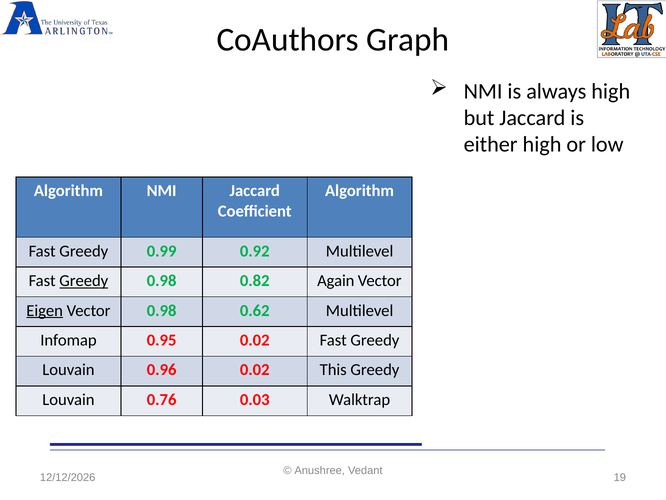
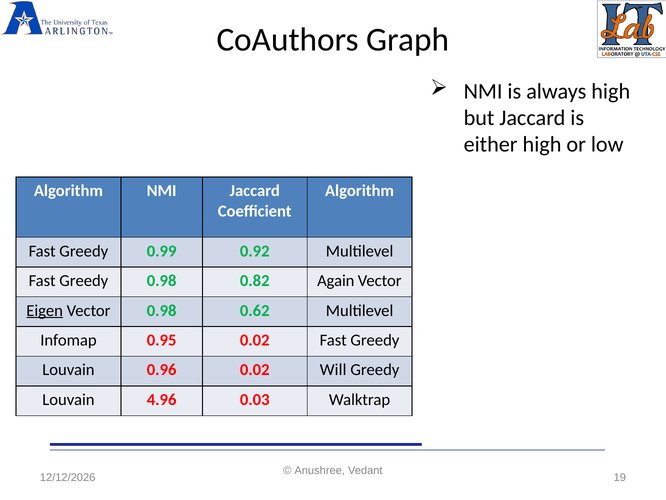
Greedy at (84, 280) underline: present -> none
This: This -> Will
0.76: 0.76 -> 4.96
